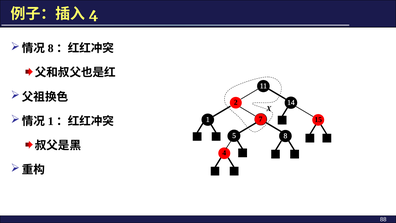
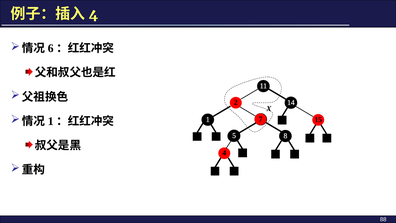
8 at (51, 48): 8 -> 6
